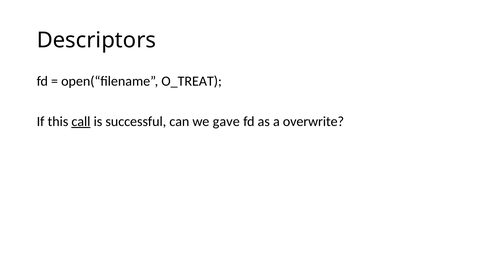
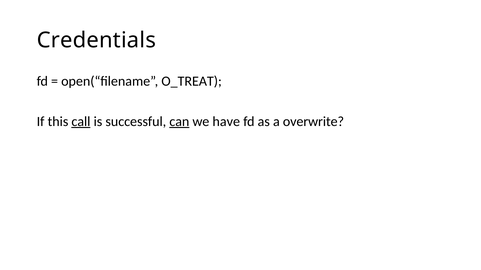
Descriptors: Descriptors -> Credentials
can underline: none -> present
gave: gave -> have
